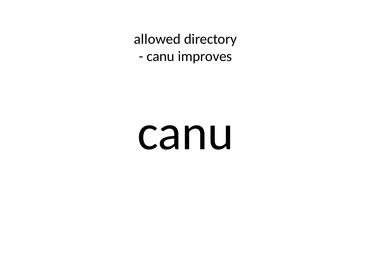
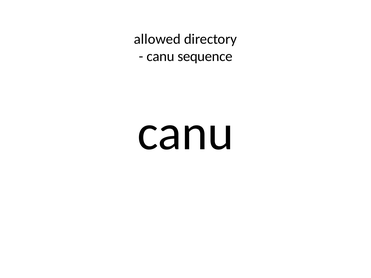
improves: improves -> sequence
